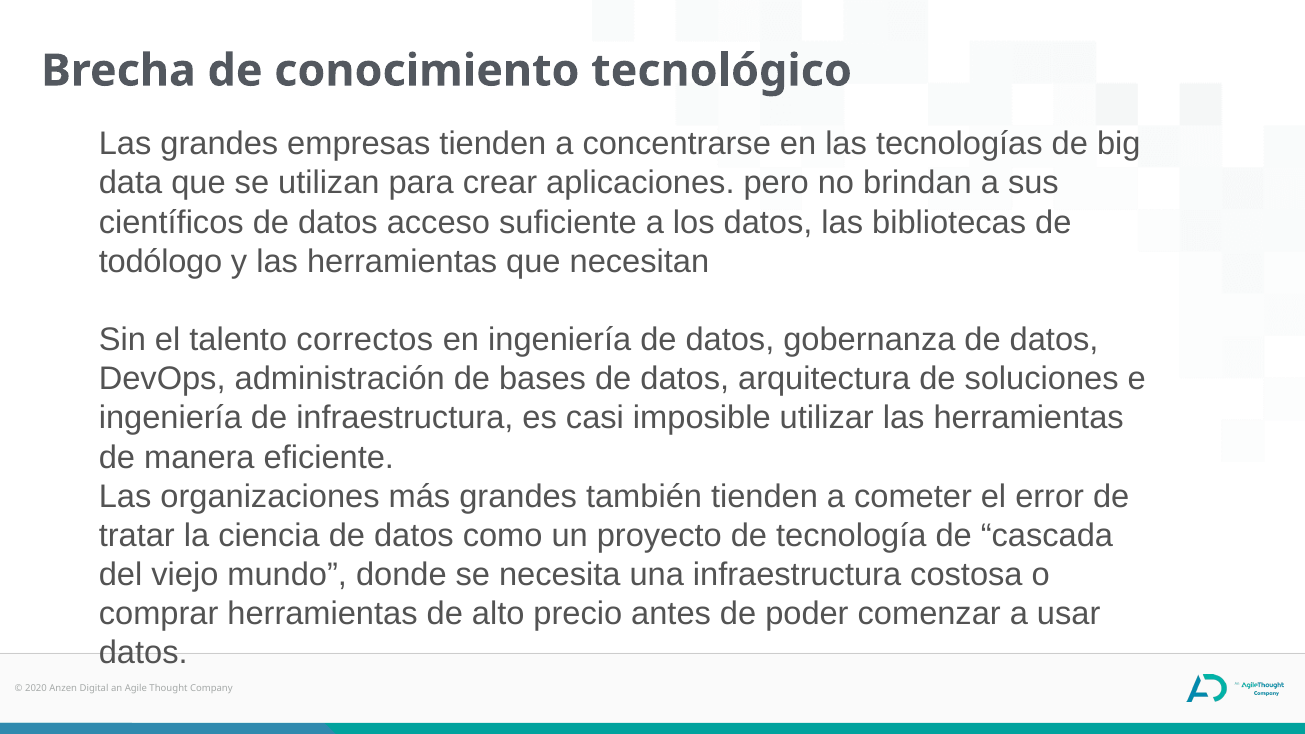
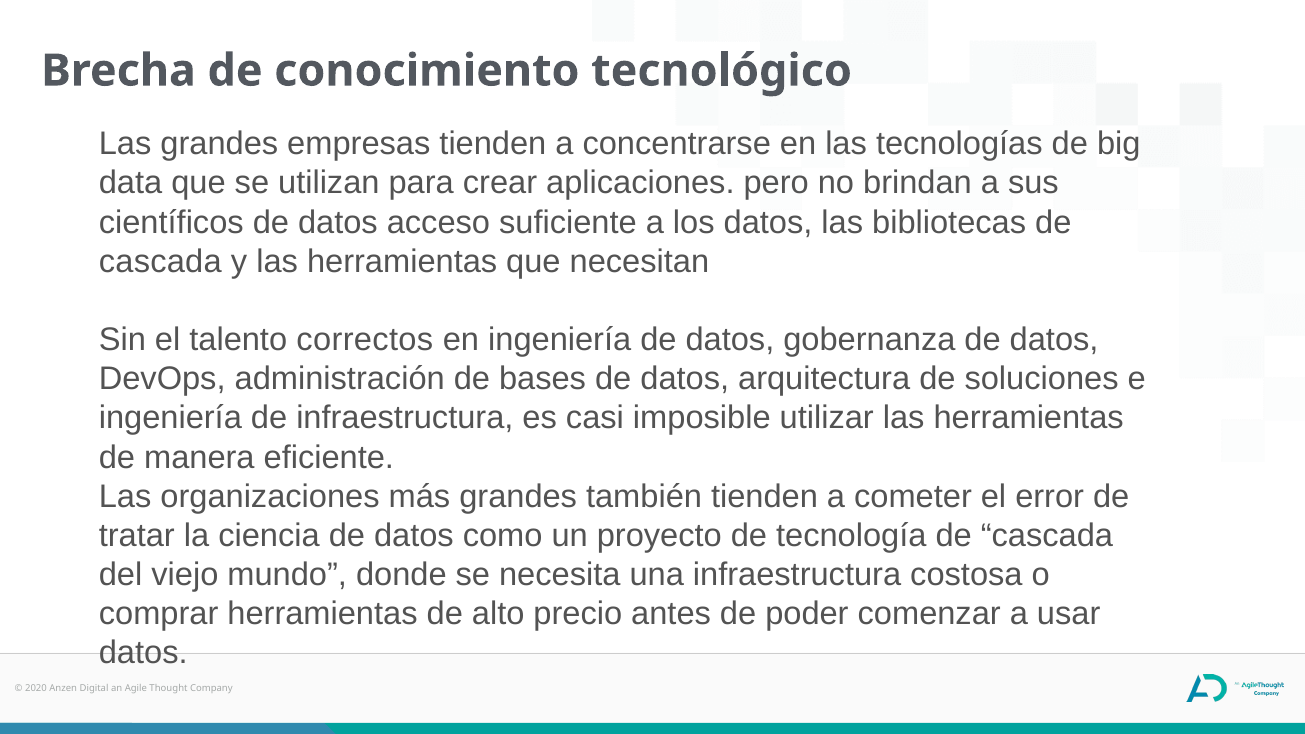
todólogo at (161, 262): todólogo -> cascada
